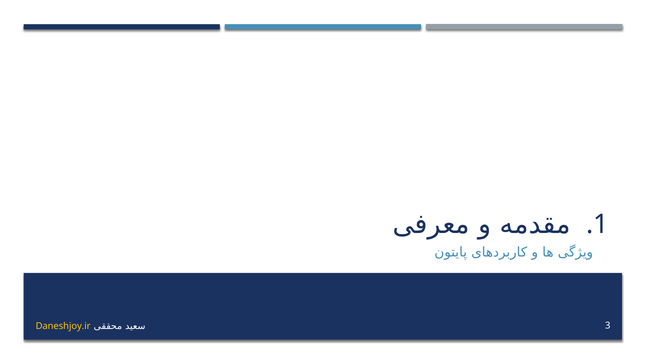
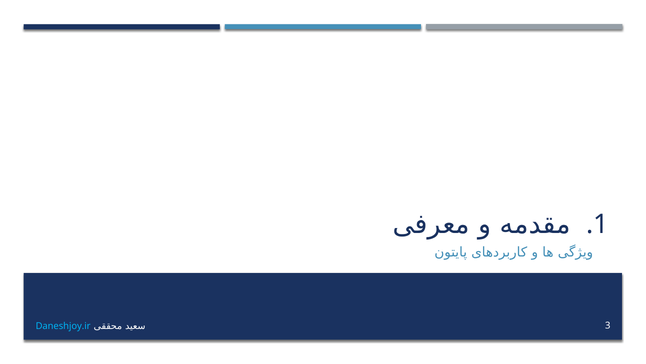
Daneshjoy.ir colour: yellow -> light blue
